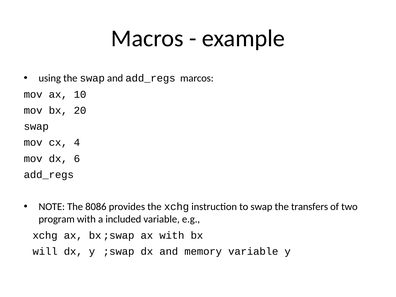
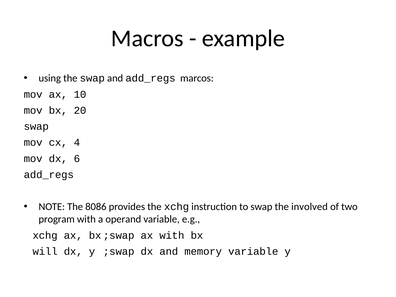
transfers: transfers -> involved
included: included -> operand
